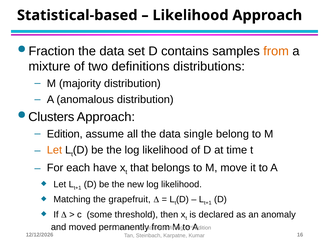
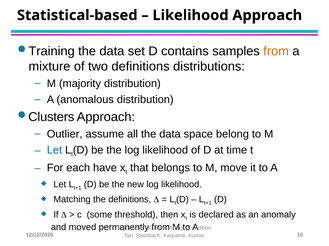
Fraction: Fraction -> Training
Edition at (65, 134): Edition -> Outlier
single: single -> space
Let at (54, 150) colour: orange -> blue
the grapefruit: grapefruit -> definitions
